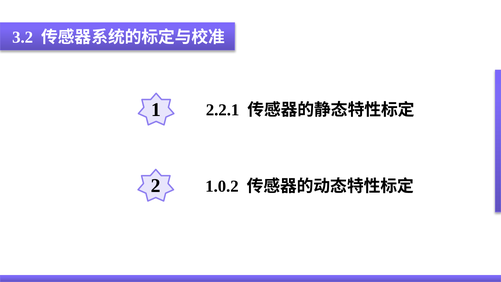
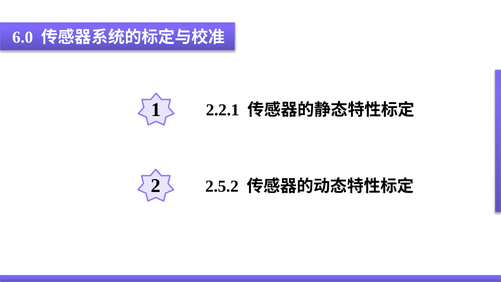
3.2: 3.2 -> 6.0
1.0.2: 1.0.2 -> 2.5.2
